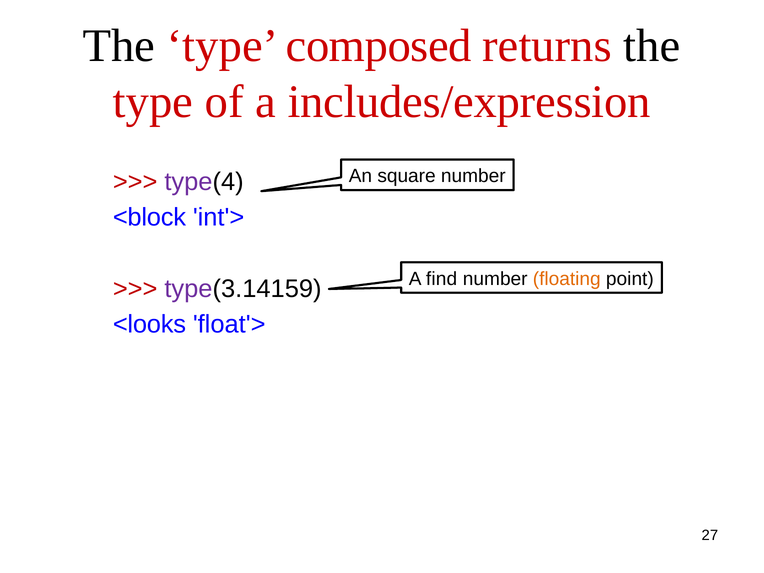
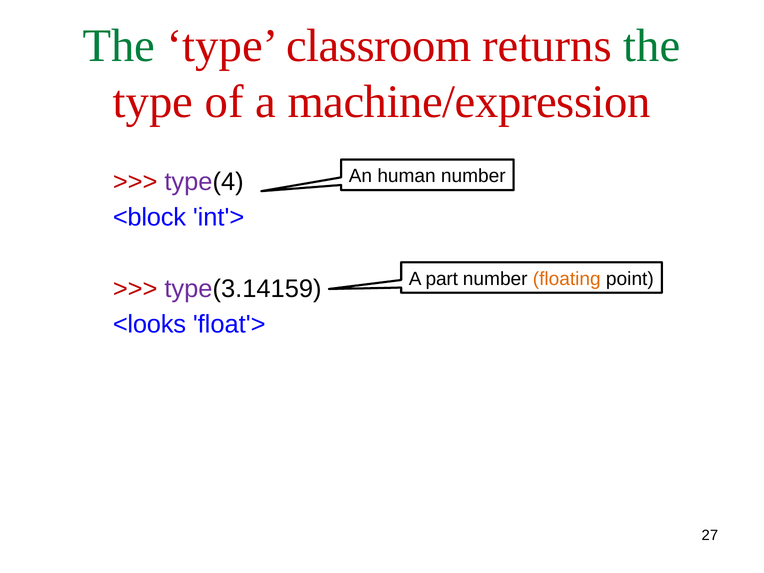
The at (119, 46) colour: black -> green
composed: composed -> classroom
the at (652, 46) colour: black -> green
includes/expression: includes/expression -> machine/expression
square: square -> human
find: find -> part
